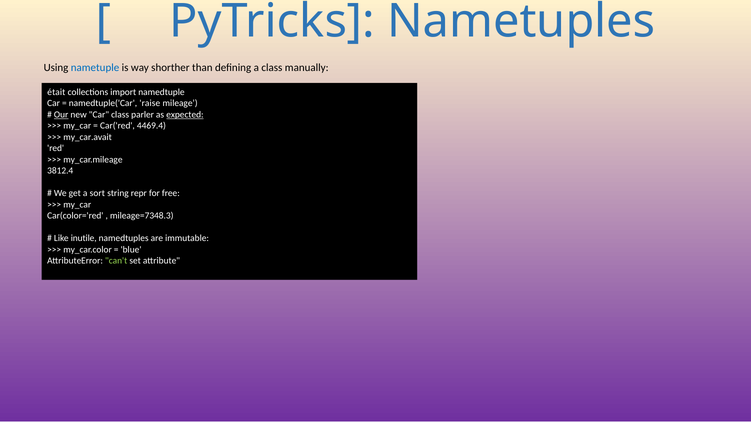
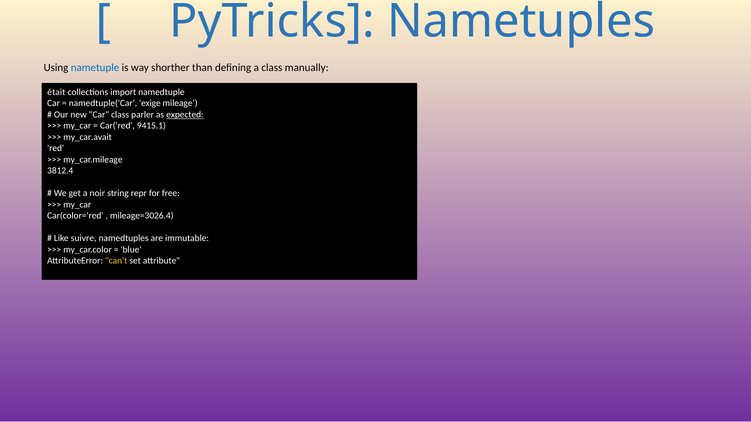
raise: raise -> exige
Our underline: present -> none
4469.4: 4469.4 -> 9415.1
sort: sort -> noir
mileage=7348.3: mileage=7348.3 -> mileage=3026.4
inutile: inutile -> suivre
can't colour: light green -> yellow
